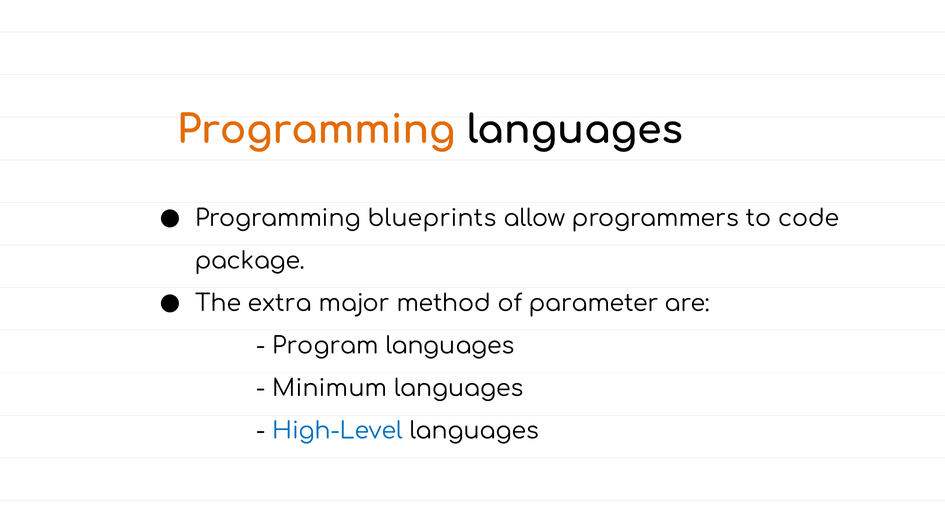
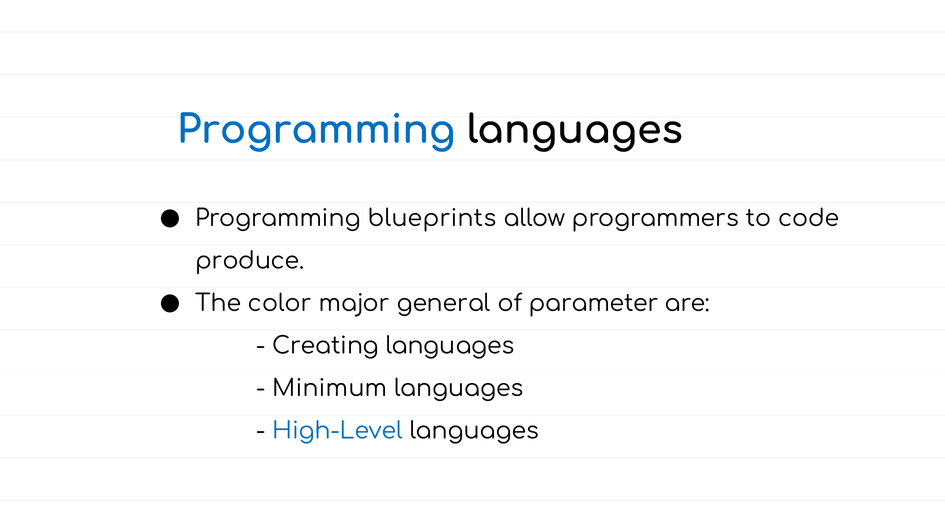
Programming at (316, 130) colour: orange -> blue
package: package -> produce
extra: extra -> color
method: method -> general
Program: Program -> Creating
